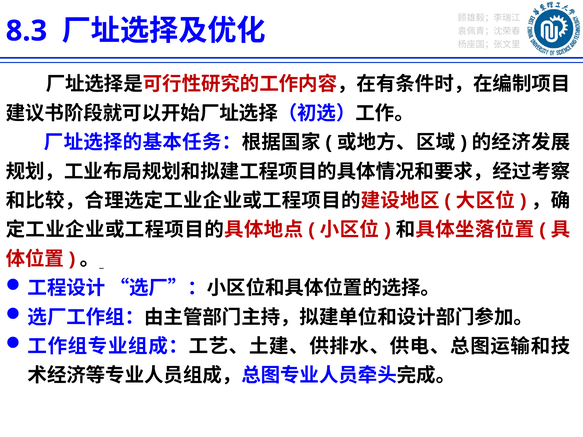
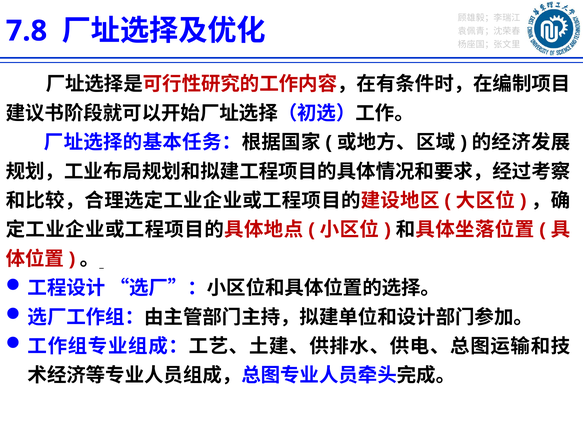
8.3: 8.3 -> 7.8
